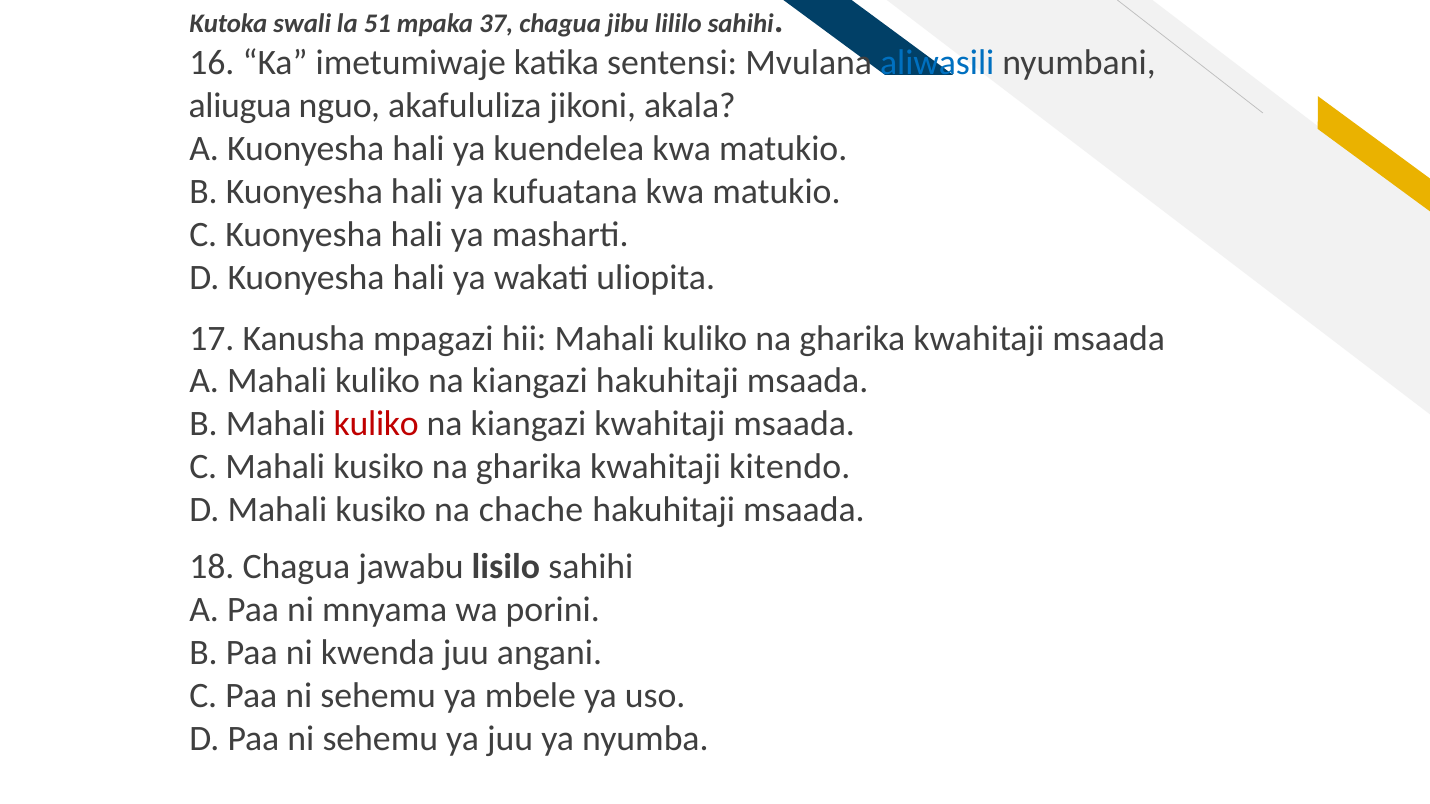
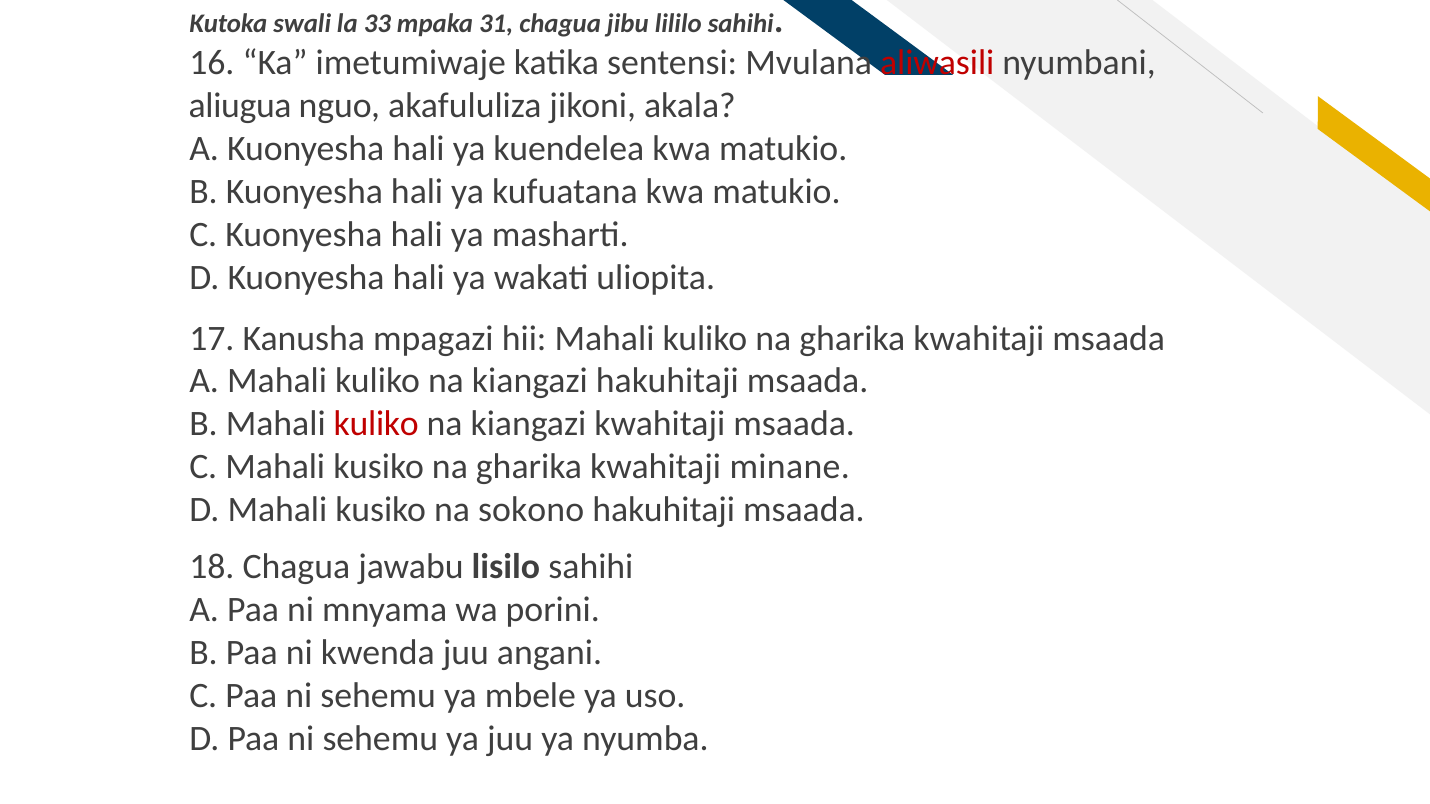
51: 51 -> 33
37: 37 -> 31
aliwasili colour: blue -> red
kitendo: kitendo -> minane
chache: chache -> sokono
